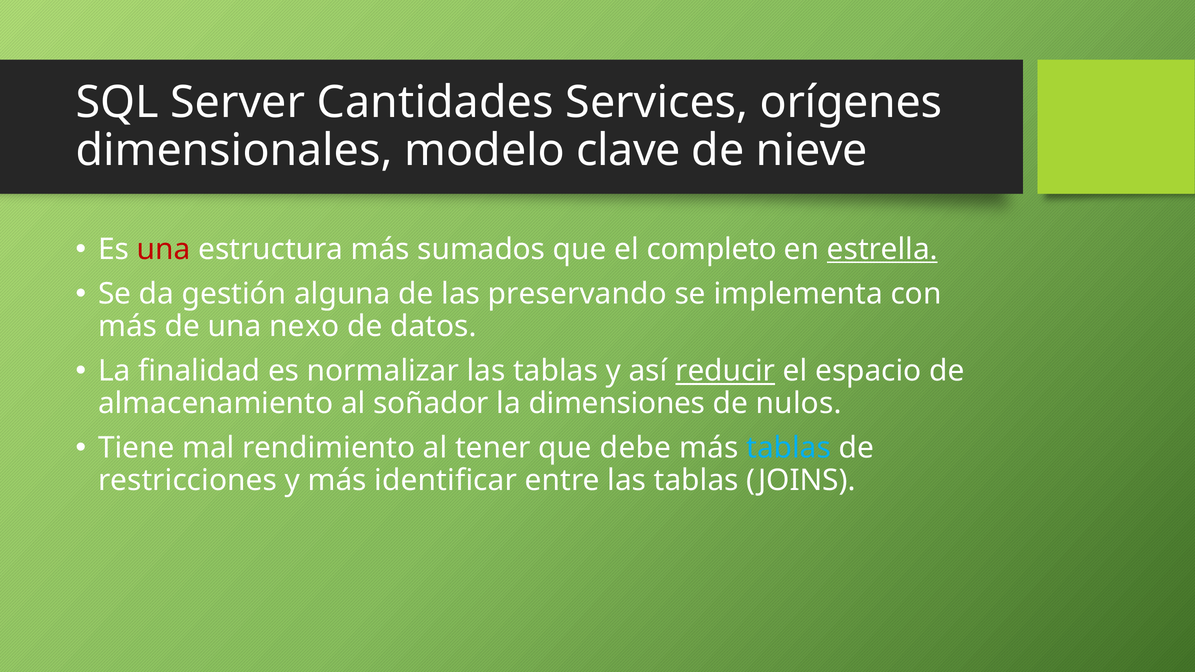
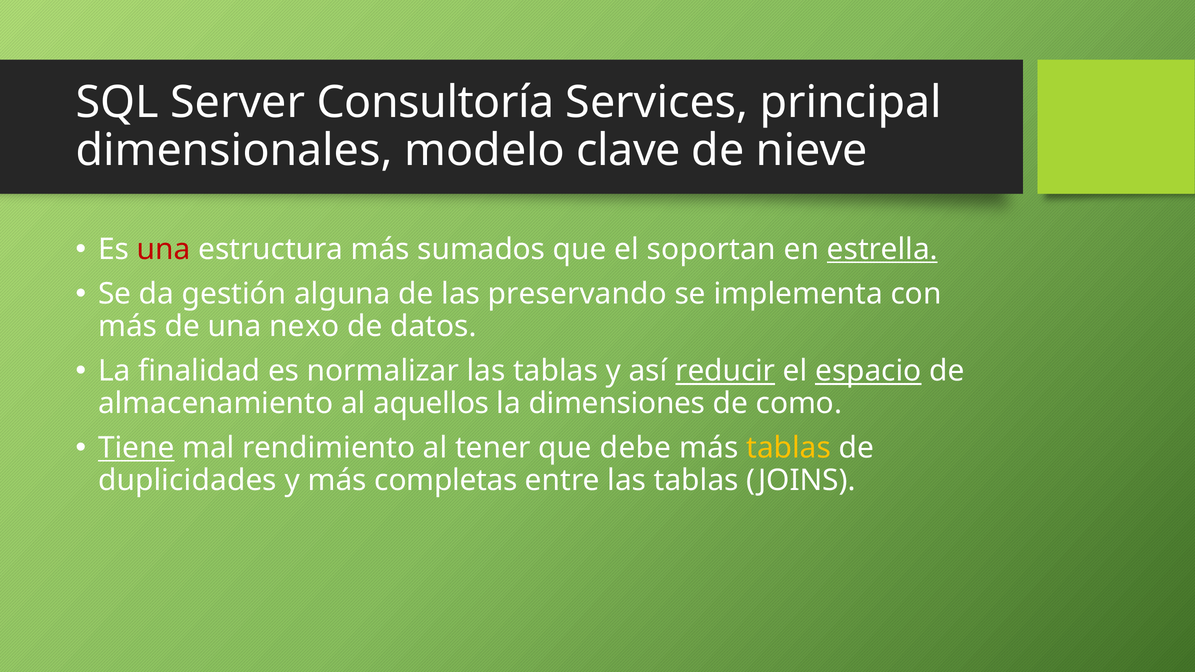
Cantidades: Cantidades -> Consultoría
orígenes: orígenes -> principal
completo: completo -> soportan
espacio underline: none -> present
soñador: soñador -> aquellos
nulos: nulos -> como
Tiene underline: none -> present
tablas at (789, 448) colour: light blue -> yellow
restricciones: restricciones -> duplicidades
identificar: identificar -> completas
